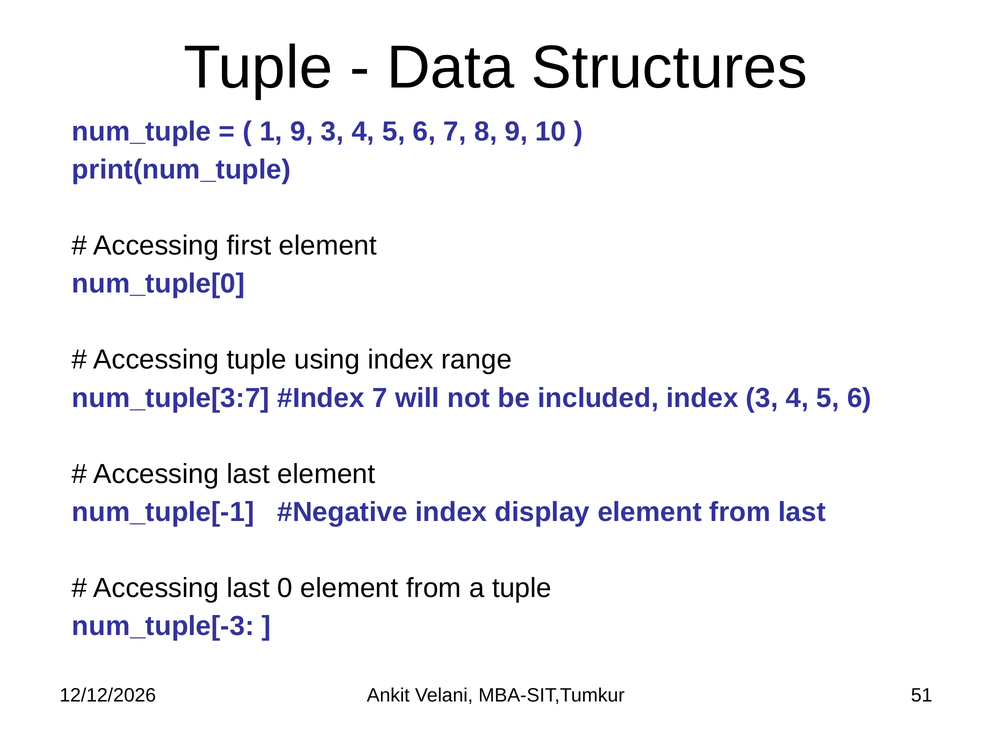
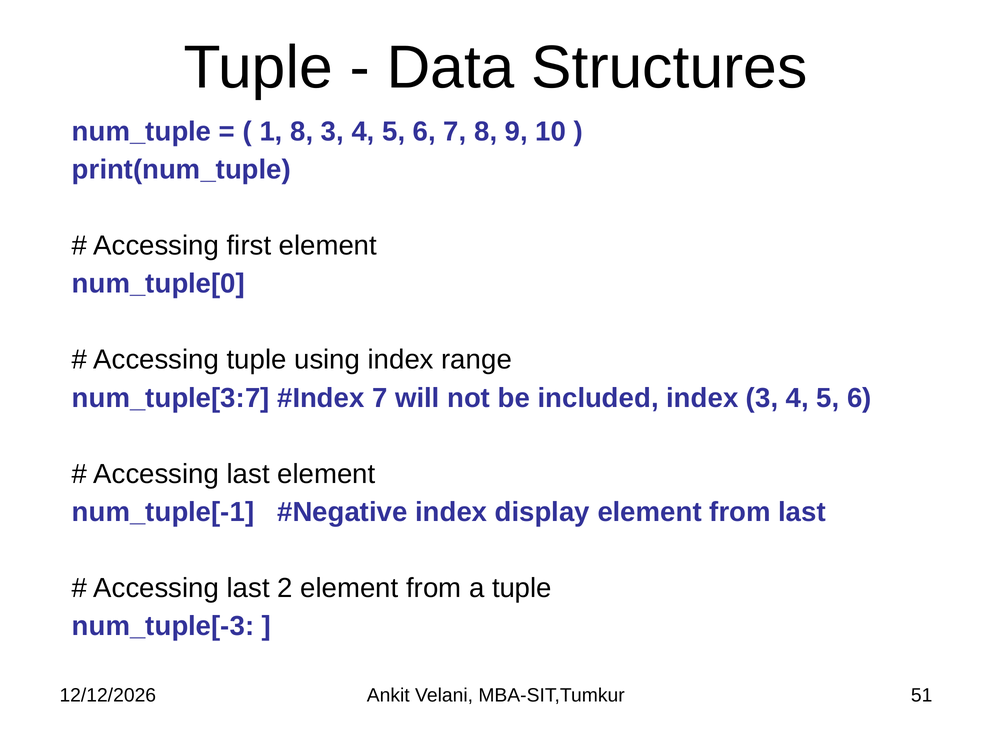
1 9: 9 -> 8
0: 0 -> 2
